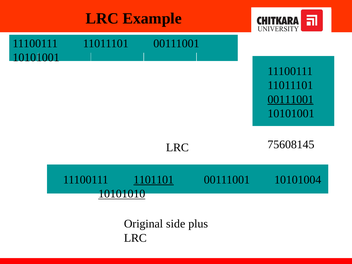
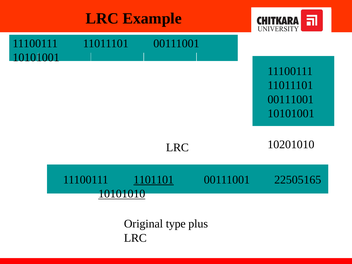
00111001 at (291, 99) underline: present -> none
75608145: 75608145 -> 10201010
10101004: 10101004 -> 22505165
side: side -> type
